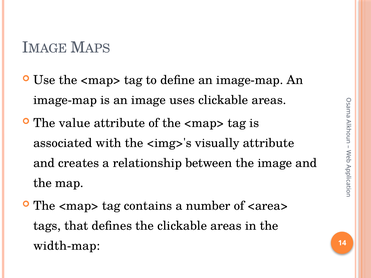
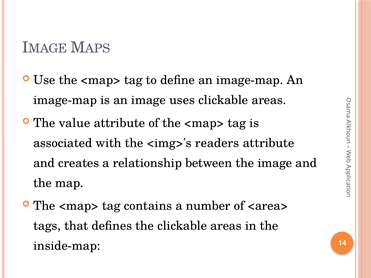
visually: visually -> readers
width-map: width-map -> inside-map
